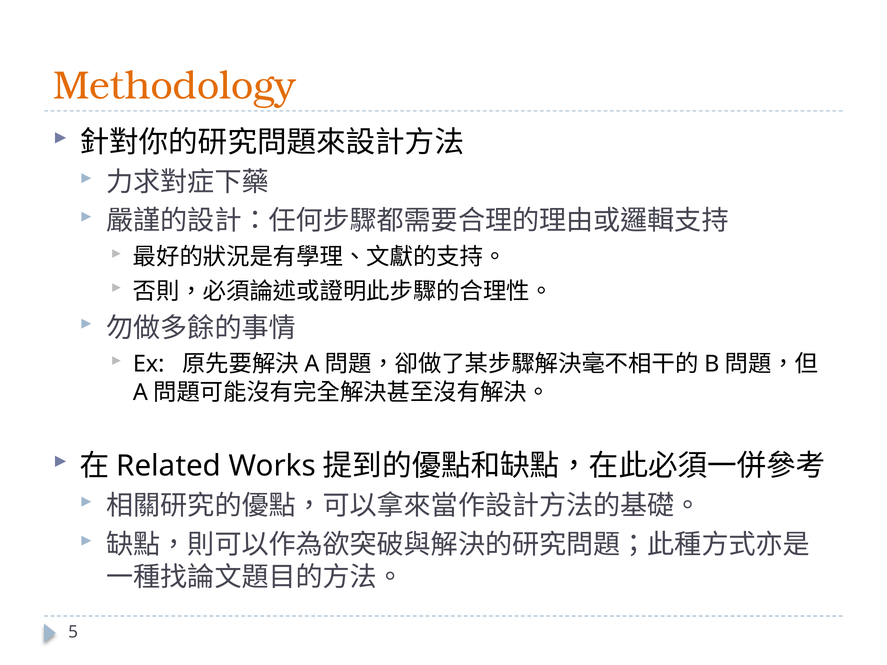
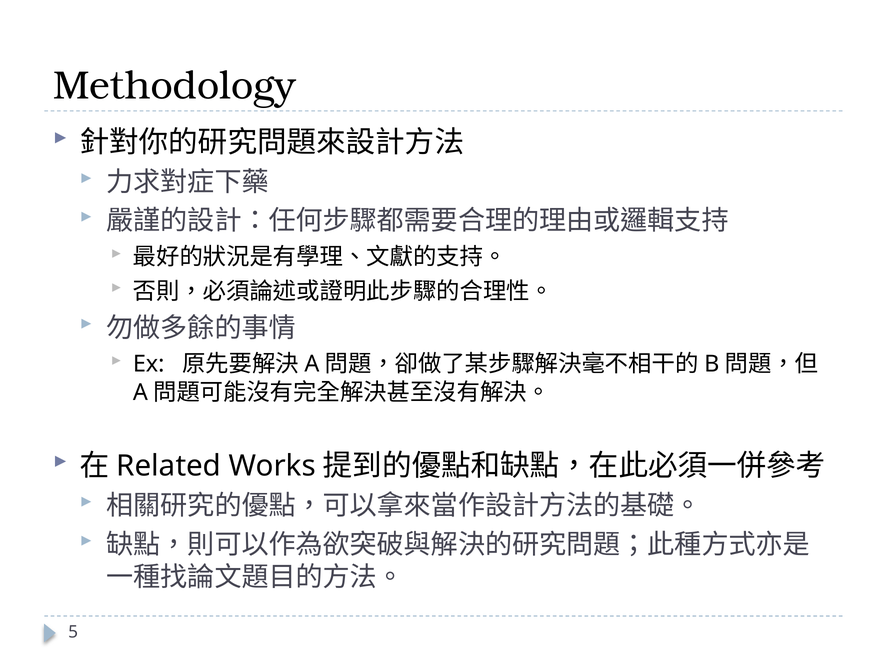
Methodology colour: orange -> black
